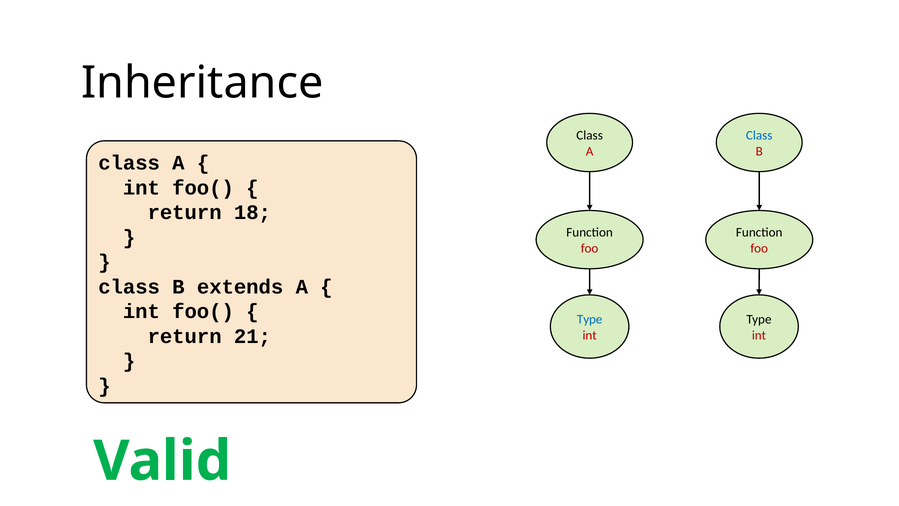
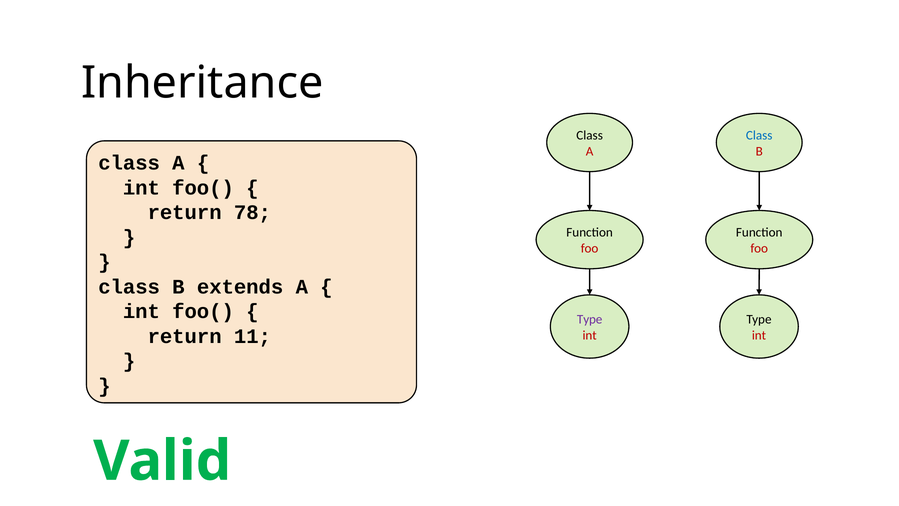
18: 18 -> 78
Type at (590, 319) colour: blue -> purple
21: 21 -> 11
